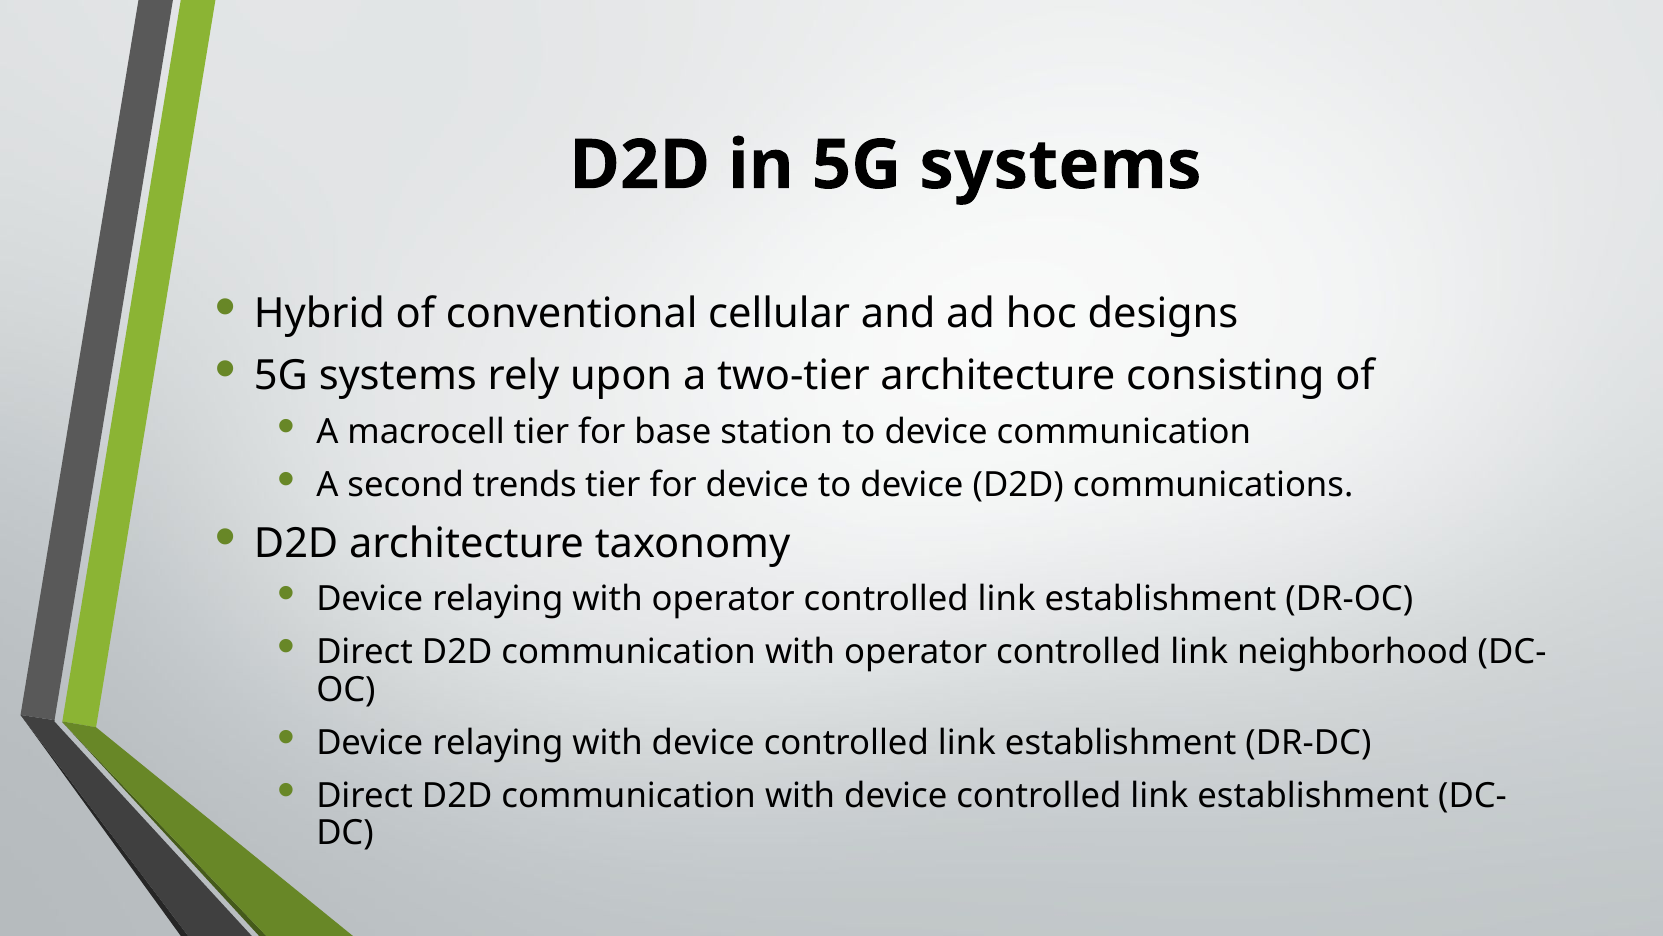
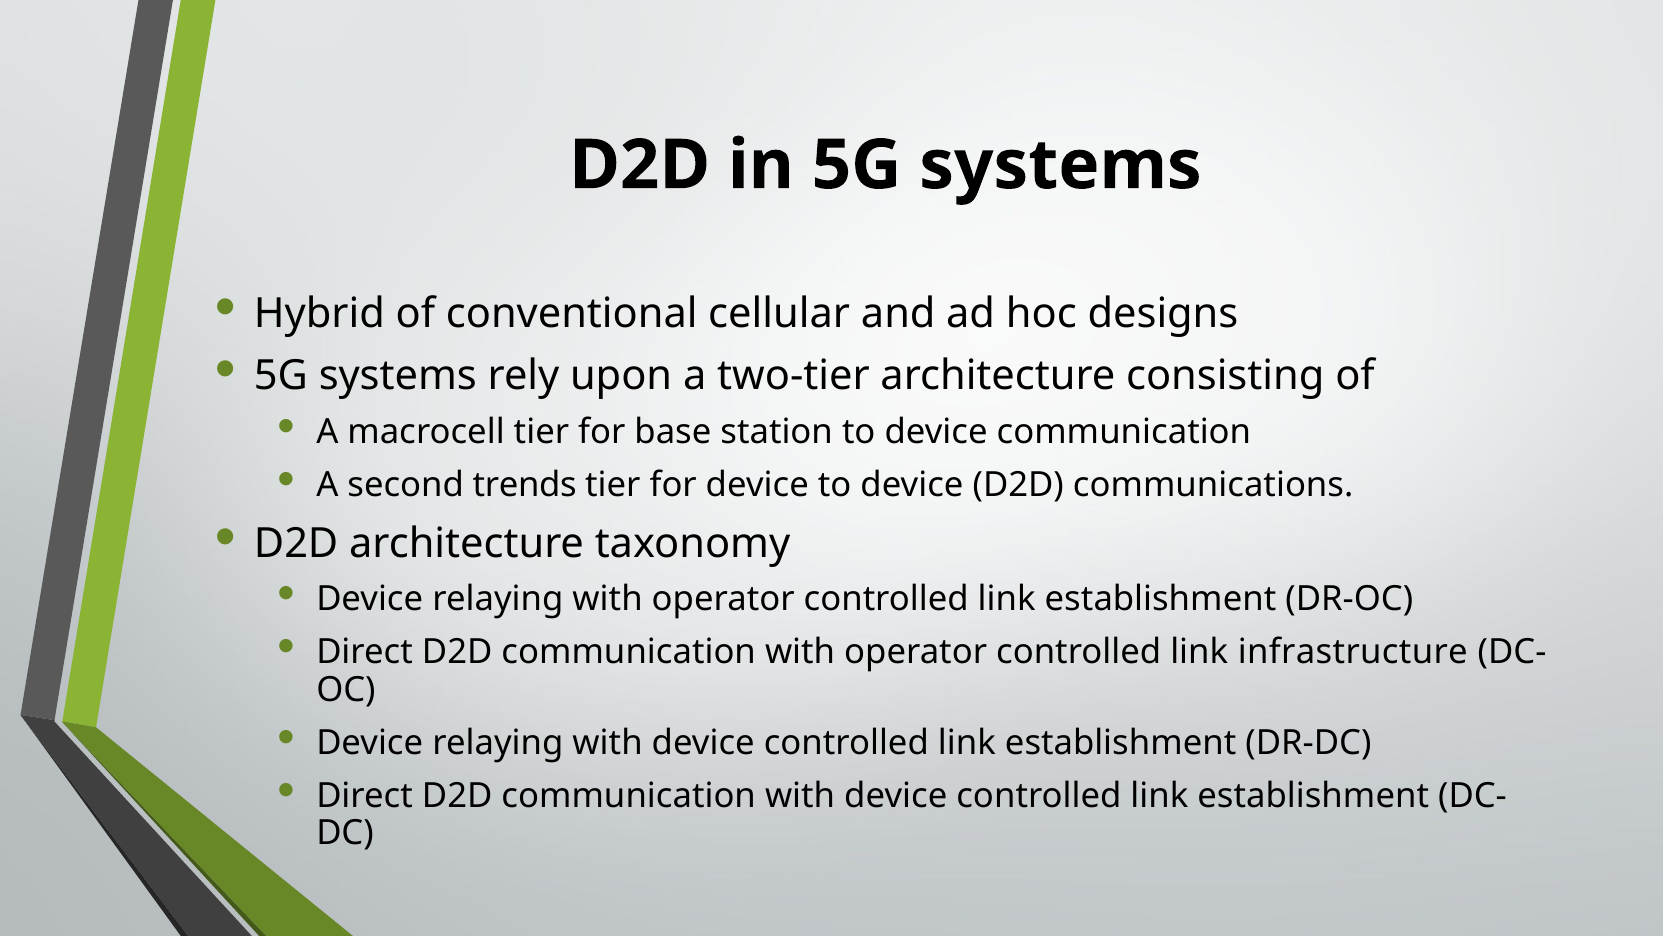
neighborhood: neighborhood -> infrastructure
